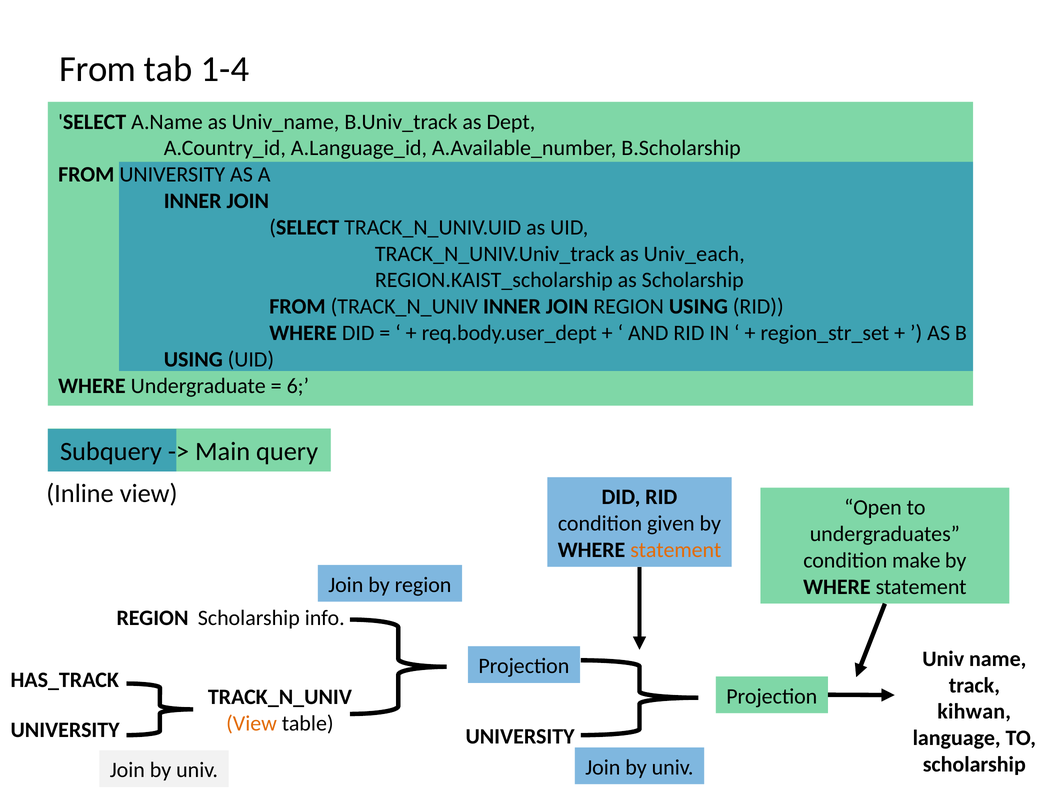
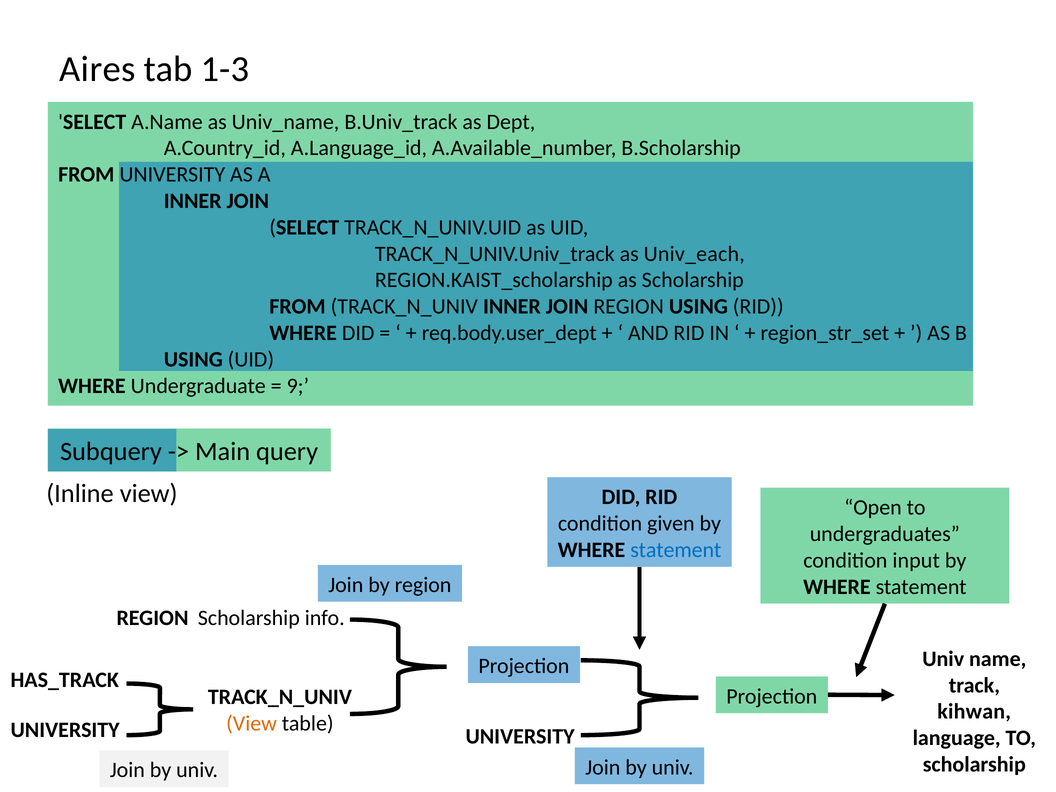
From at (98, 69): From -> Aires
1-4: 1-4 -> 1-3
6: 6 -> 9
statement at (676, 550) colour: orange -> blue
make: make -> input
